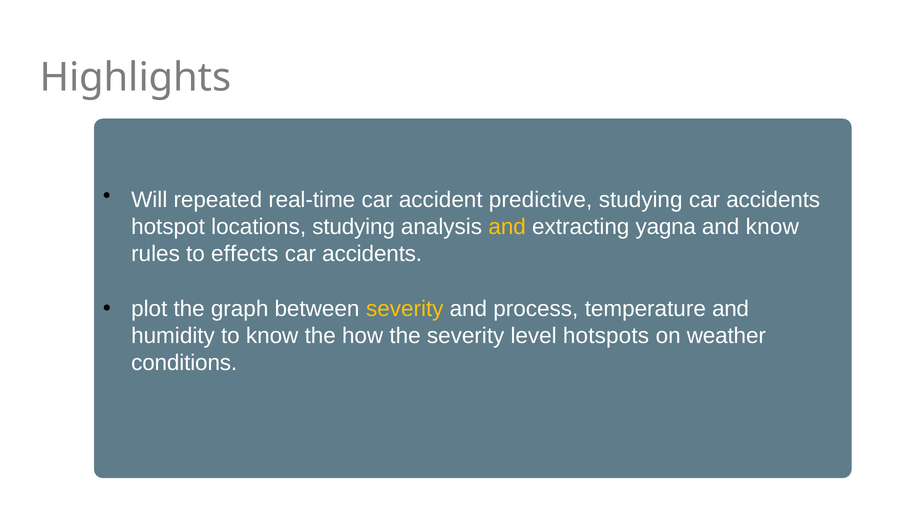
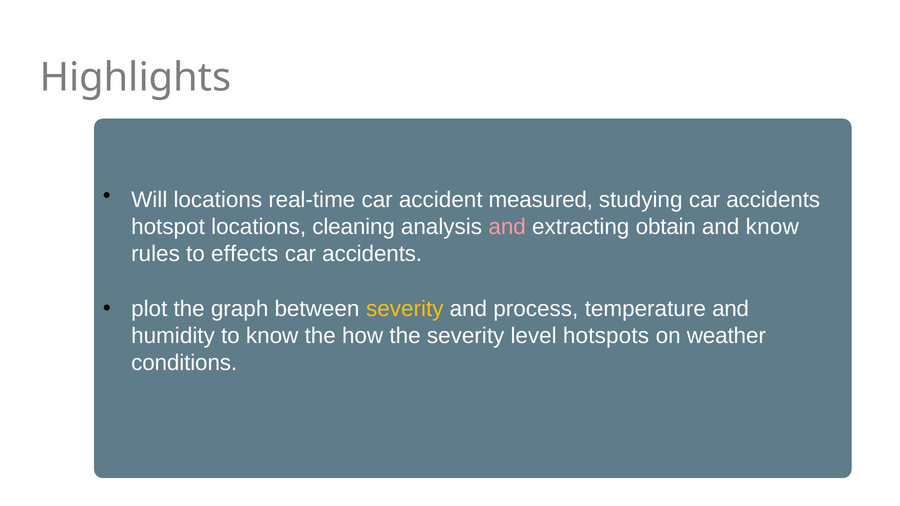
Will repeated: repeated -> locations
predictive: predictive -> measured
locations studying: studying -> cleaning
and at (507, 227) colour: yellow -> pink
yagna: yagna -> obtain
